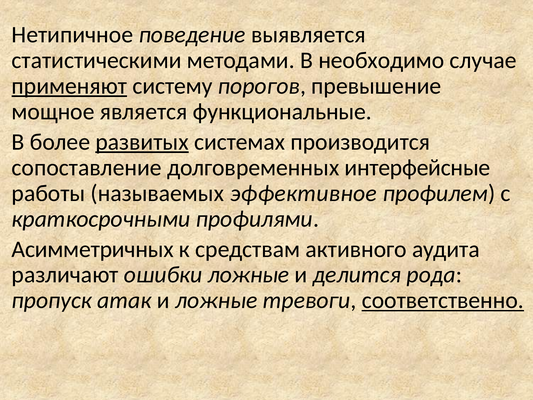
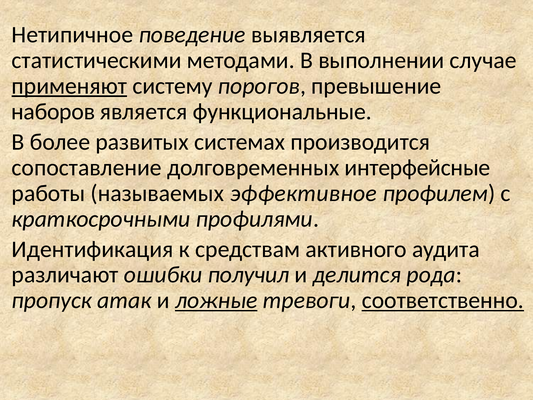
необходимо: необходимо -> выполнении
мощное: мощное -> наборов
развитых underline: present -> none
Асимметричных: Асимметричных -> Идентификация
ошибки ложные: ложные -> получил
ложные at (216, 300) underline: none -> present
